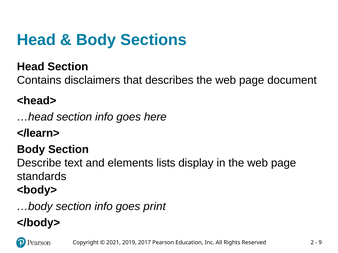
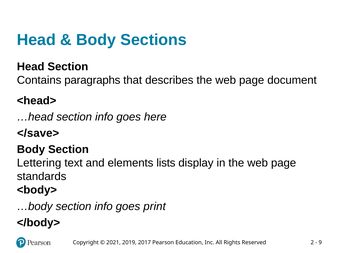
disclaimers: disclaimers -> paragraphs
</learn>: </learn> -> </save>
Describe: Describe -> Lettering
